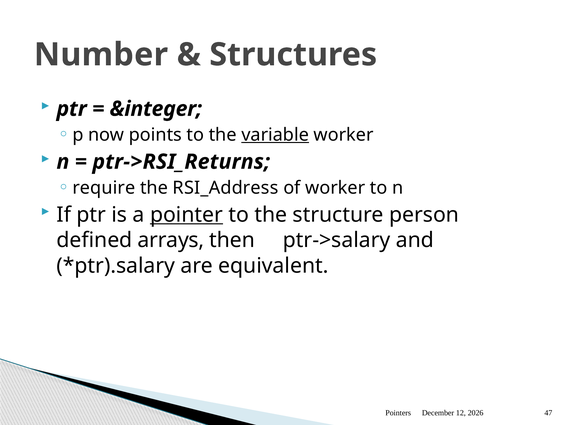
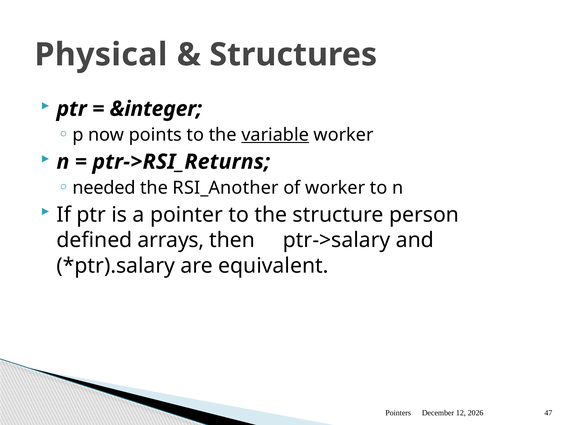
Number: Number -> Physical
require: require -> needed
RSI_Address: RSI_Address -> RSI_Another
pointer underline: present -> none
